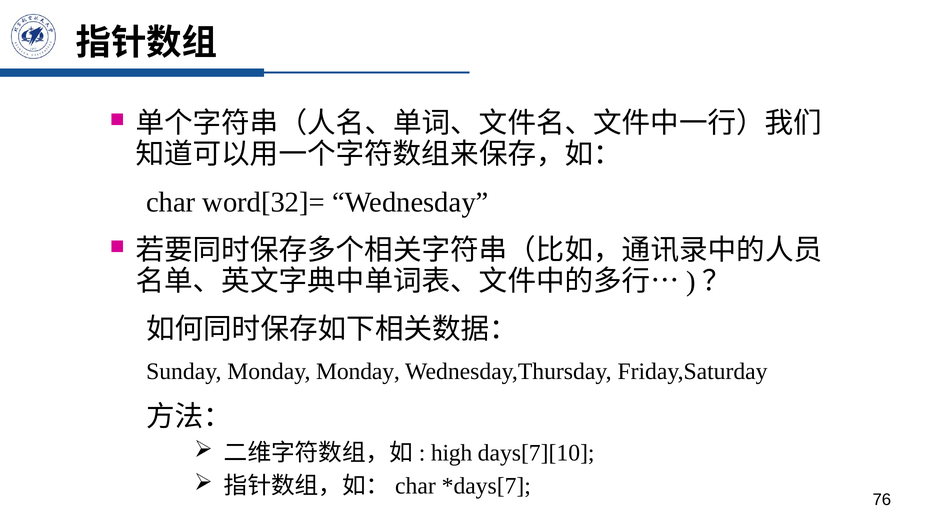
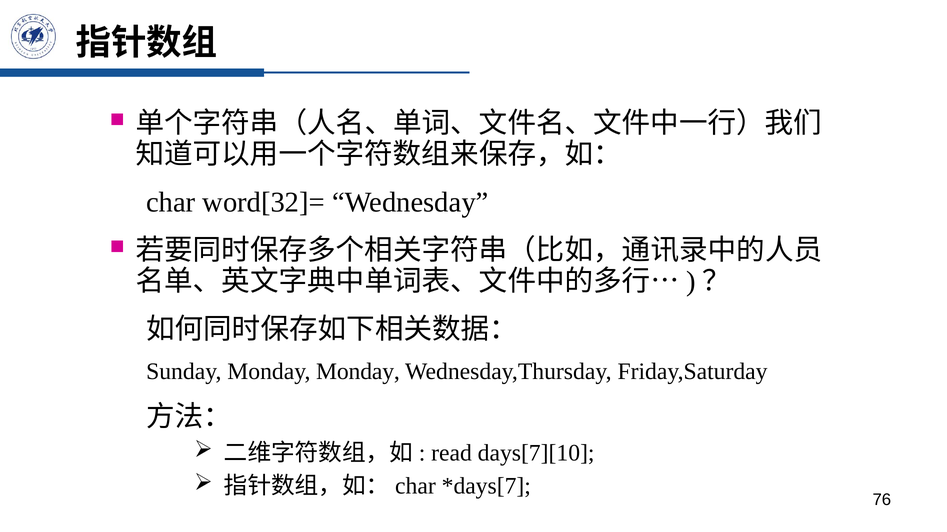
high: high -> read
